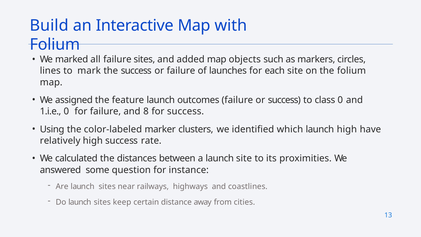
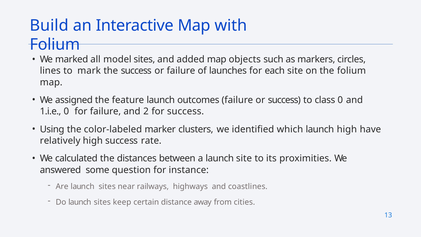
all failure: failure -> model
8: 8 -> 2
